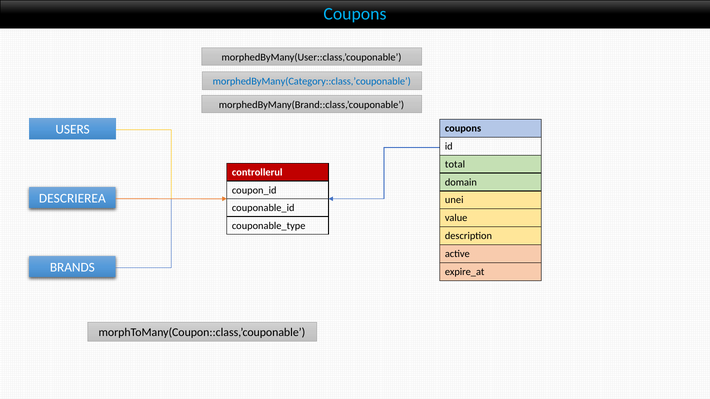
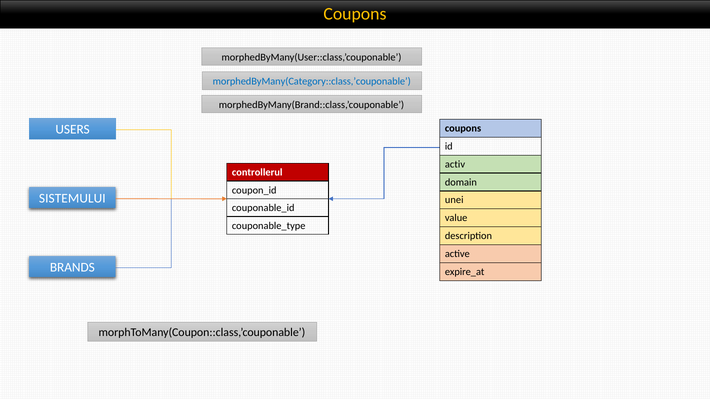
Coupons at (355, 14) colour: light blue -> yellow
total: total -> activ
DESCRIEREA: DESCRIEREA -> SISTEMULUI
